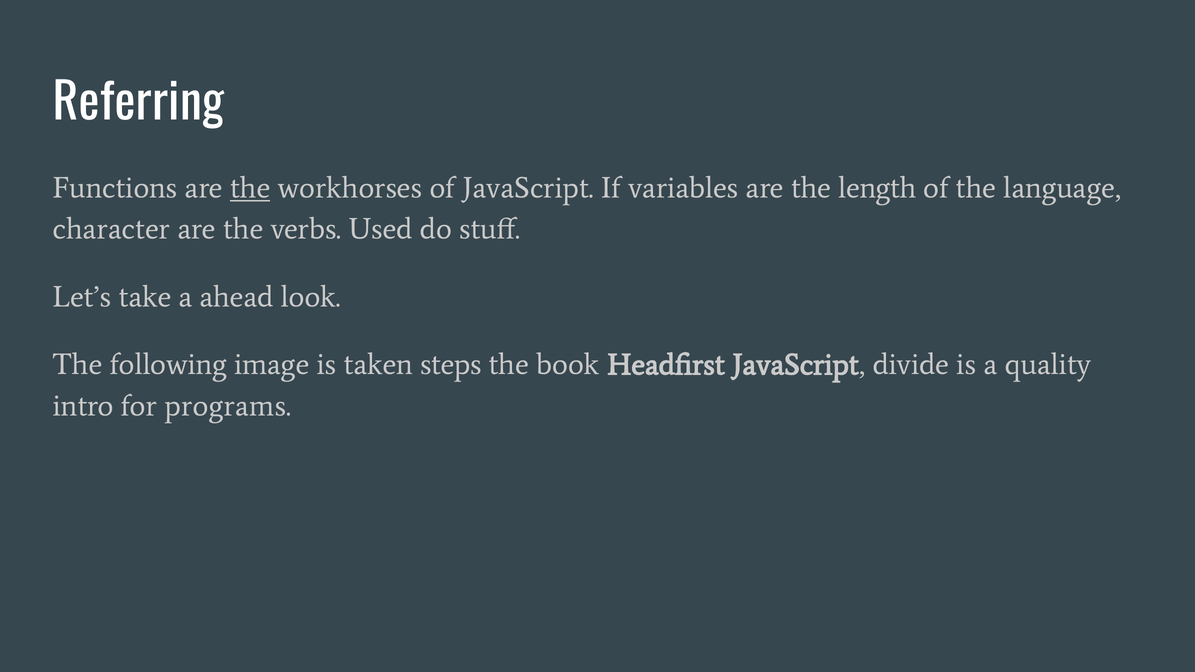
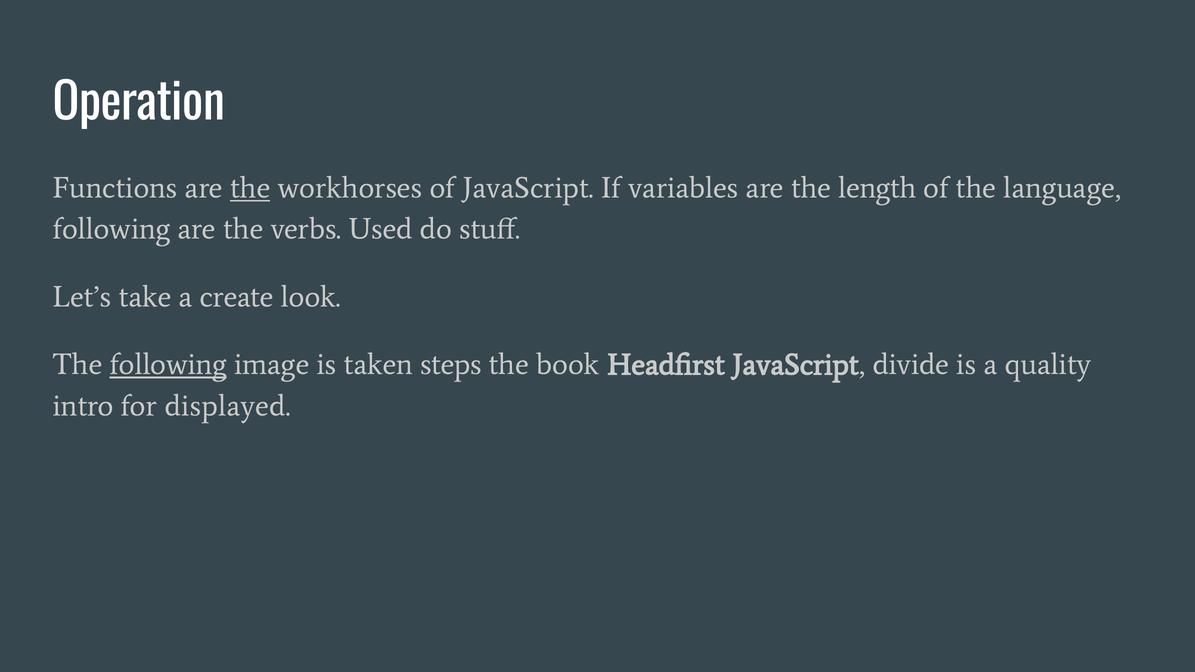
Referring: Referring -> Operation
character at (111, 229): character -> following
ahead: ahead -> create
following at (168, 365) underline: none -> present
programs: programs -> displayed
